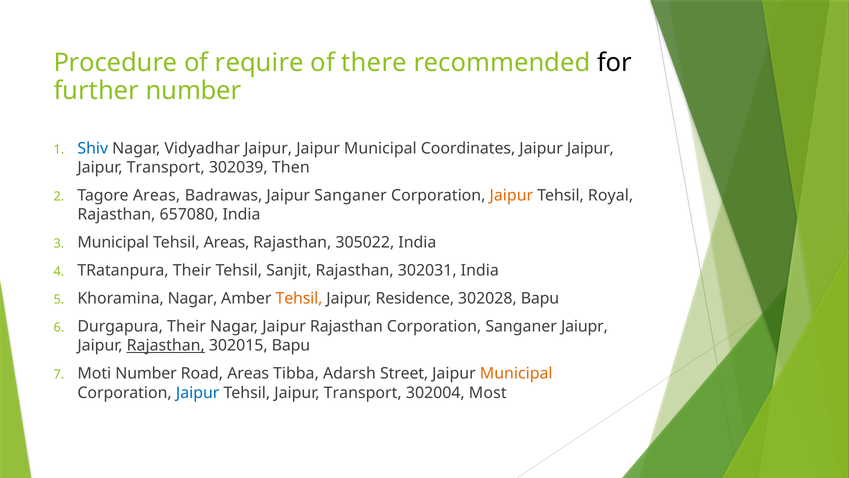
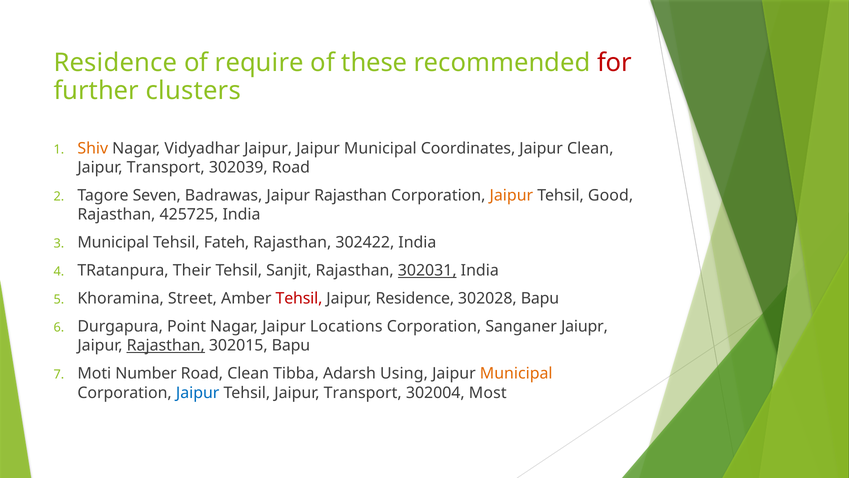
Procedure at (115, 63): Procedure -> Residence
there: there -> these
for colour: black -> red
further number: number -> clusters
Shiv colour: blue -> orange
Jaipur at (590, 148): Jaipur -> Clean
302039 Then: Then -> Road
Tagore Areas: Areas -> Seven
Badrawas Jaipur Sanganer: Sanganer -> Rajasthan
Royal: Royal -> Good
657080: 657080 -> 425725
Tehsil Areas: Areas -> Fateh
305022: 305022 -> 302422
302031 underline: none -> present
Khoramina Nagar: Nagar -> Street
Tehsil at (299, 298) colour: orange -> red
Durgapura Their: Their -> Point
Nagar Jaipur Rajasthan: Rajasthan -> Locations
Road Areas: Areas -> Clean
Street: Street -> Using
